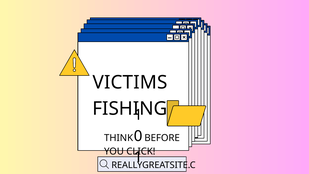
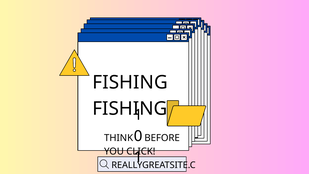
VICTIMS at (130, 82): VICTIMS -> FISHING
